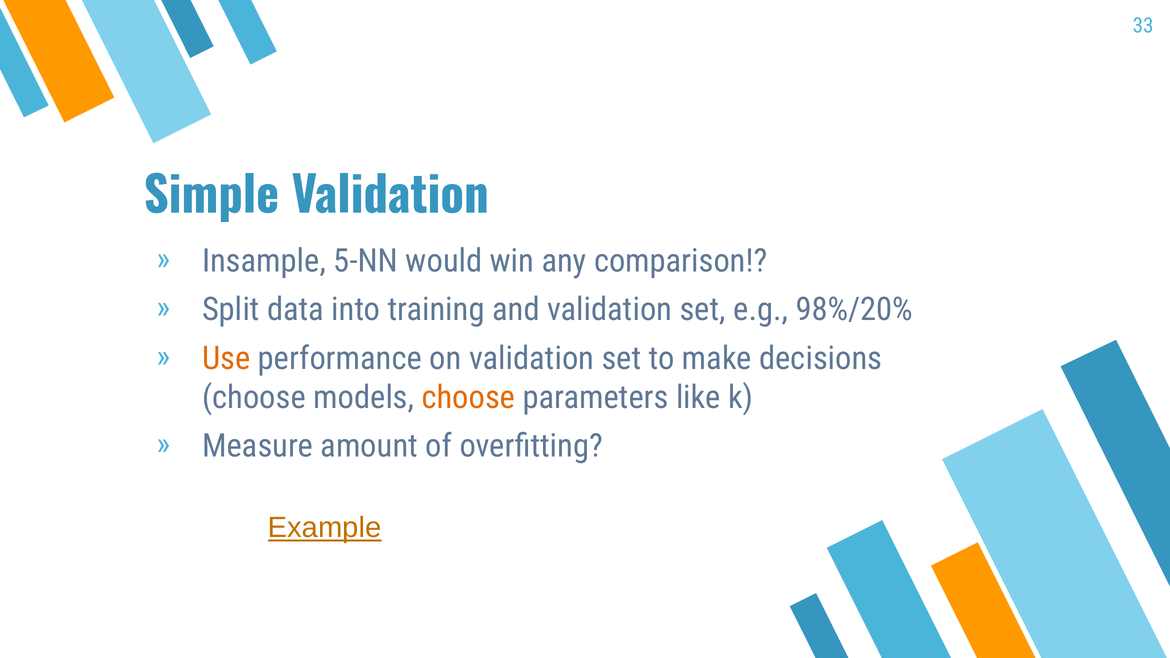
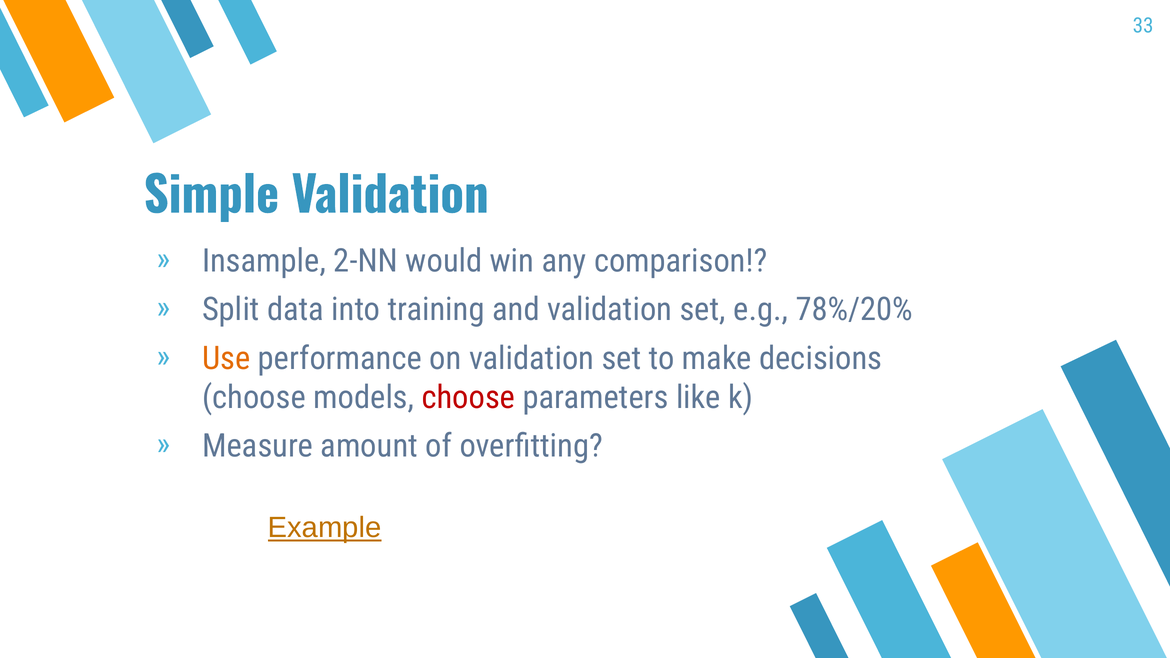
5-NN: 5-NN -> 2-NN
98%/20%: 98%/20% -> 78%/20%
choose at (468, 397) colour: orange -> red
